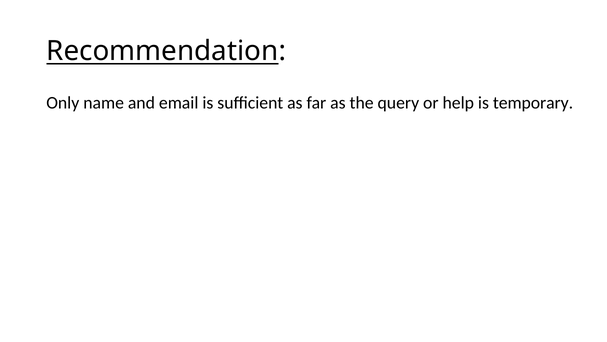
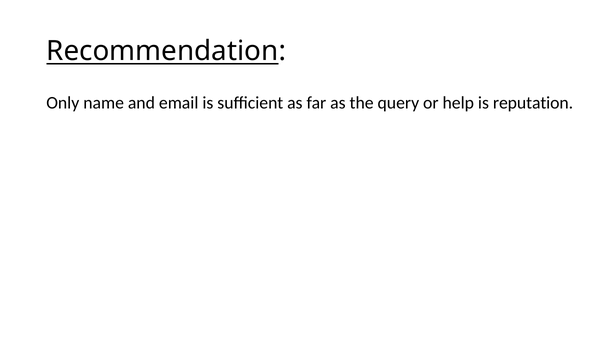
temporary: temporary -> reputation
